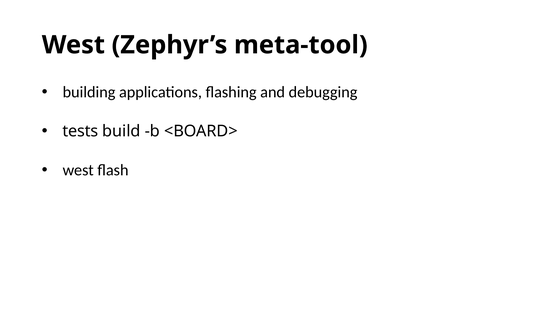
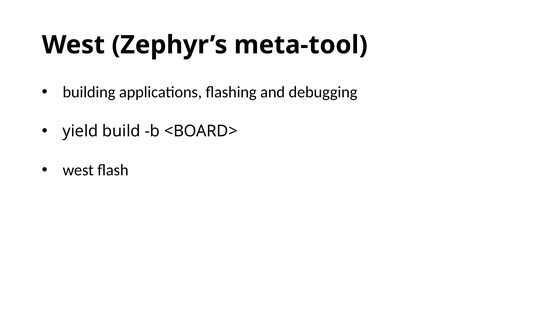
tests: tests -> yield
